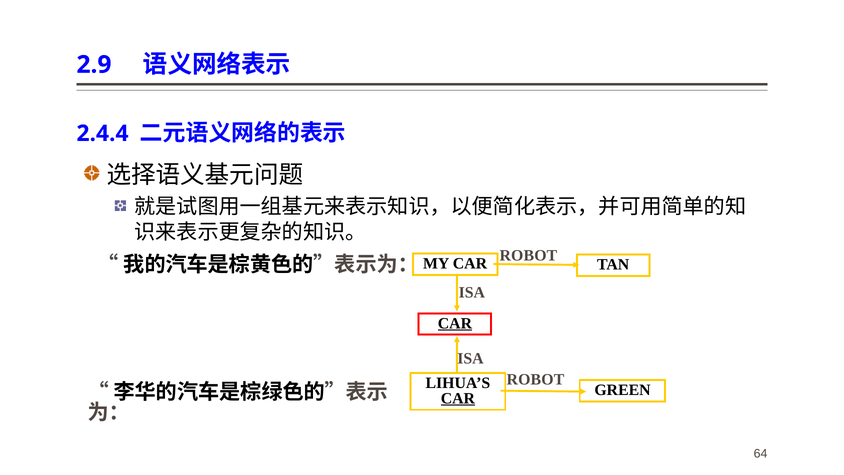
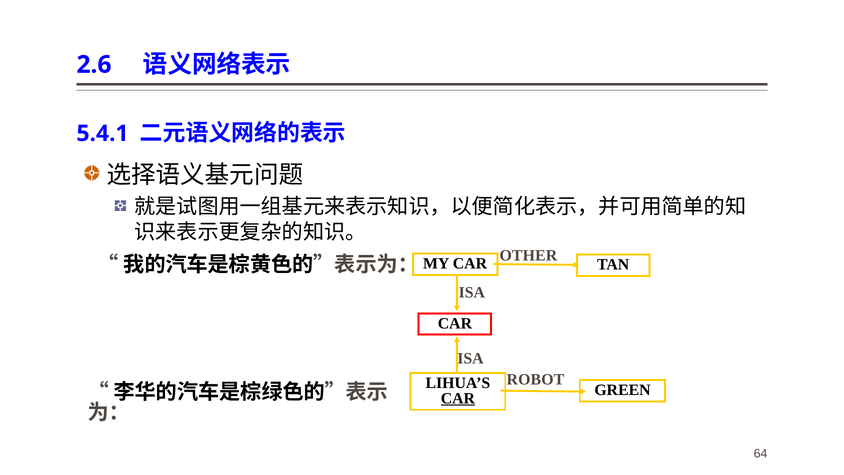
2.9: 2.9 -> 2.6
2.4.4: 2.4.4 -> 5.4.1
ROBOT at (528, 255): ROBOT -> OTHER
CAR at (455, 323) underline: present -> none
